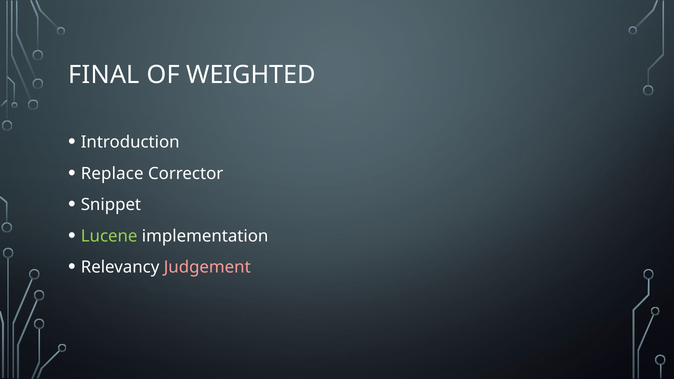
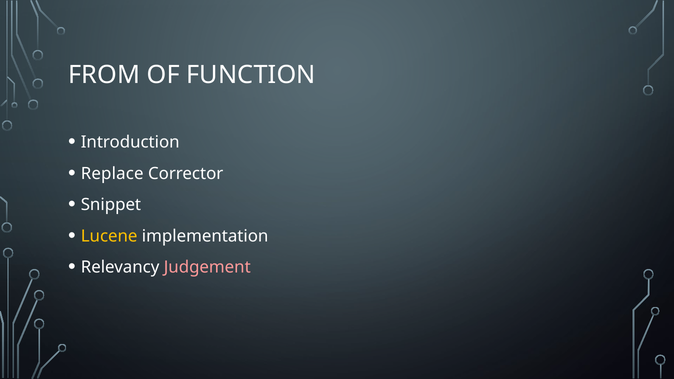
FINAL: FINAL -> FROM
WEIGHTED: WEIGHTED -> FUNCTION
Lucene colour: light green -> yellow
